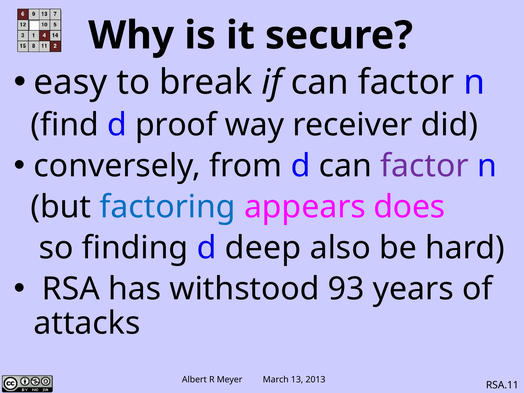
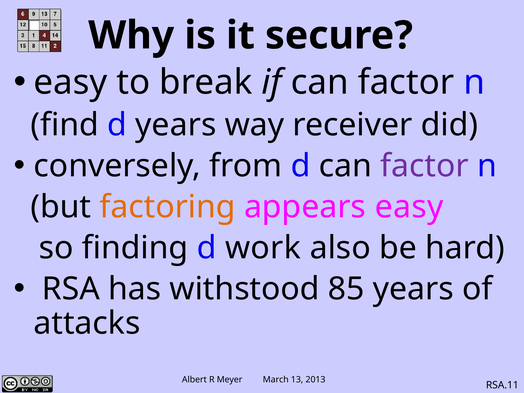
d proof: proof -> years
factoring colour: blue -> orange
appears does: does -> easy
deep: deep -> work
93: 93 -> 85
